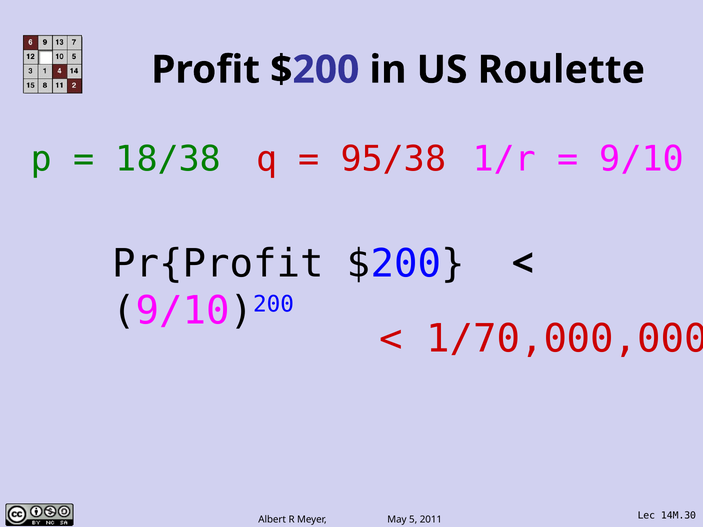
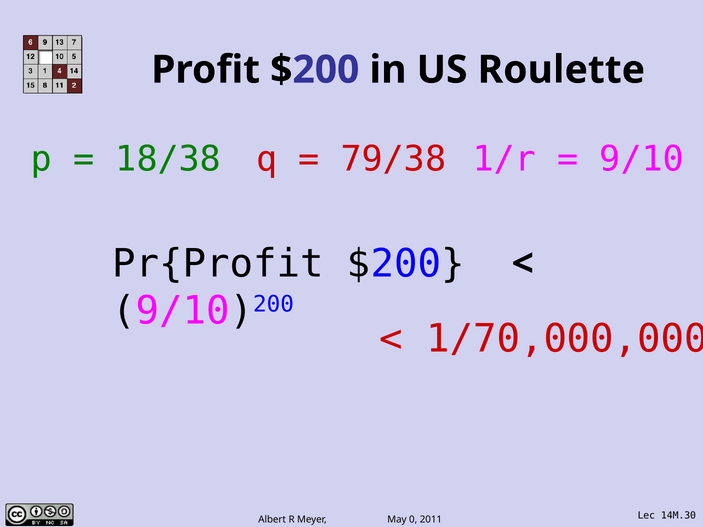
95/38: 95/38 -> 79/38
5: 5 -> 0
